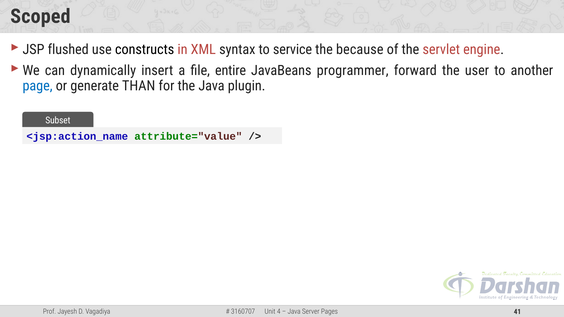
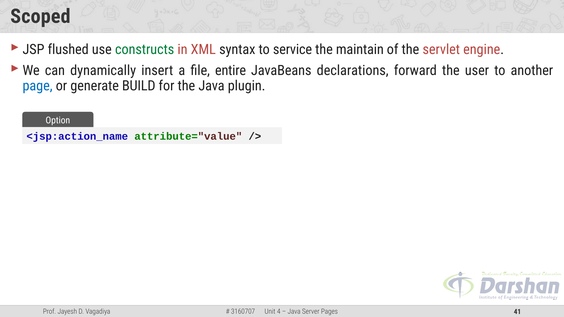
constructs colour: black -> green
because: because -> maintain
programmer: programmer -> declarations
THAN: THAN -> BUILD
Subset: Subset -> Option
